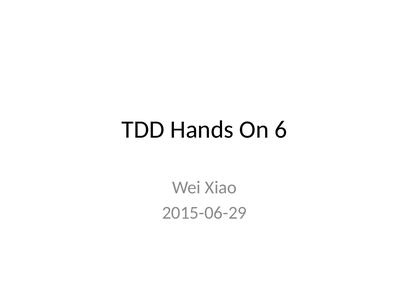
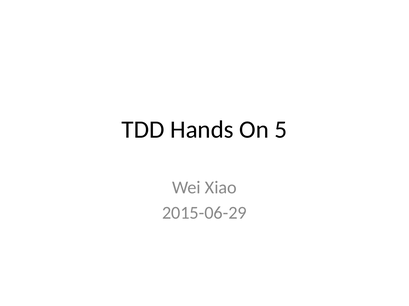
6: 6 -> 5
